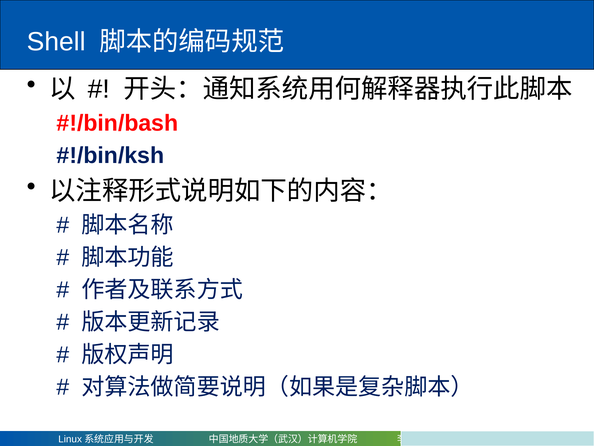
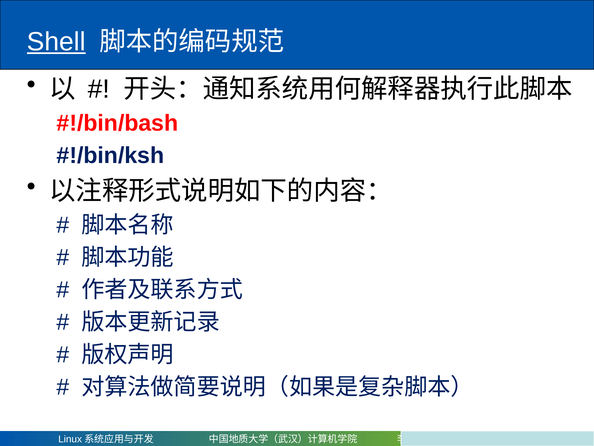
Shell underline: none -> present
